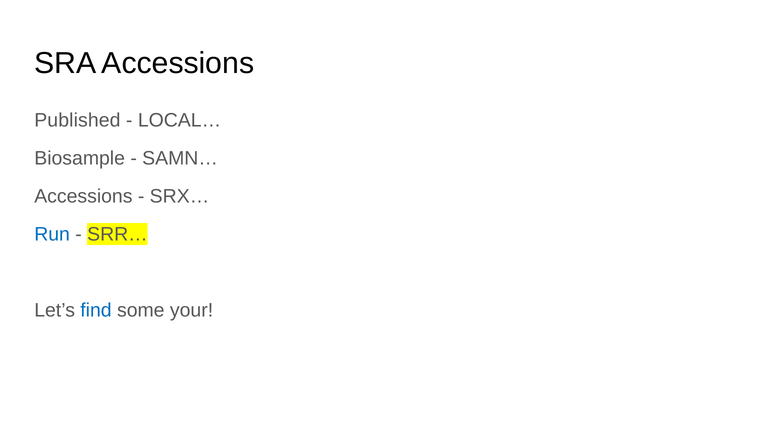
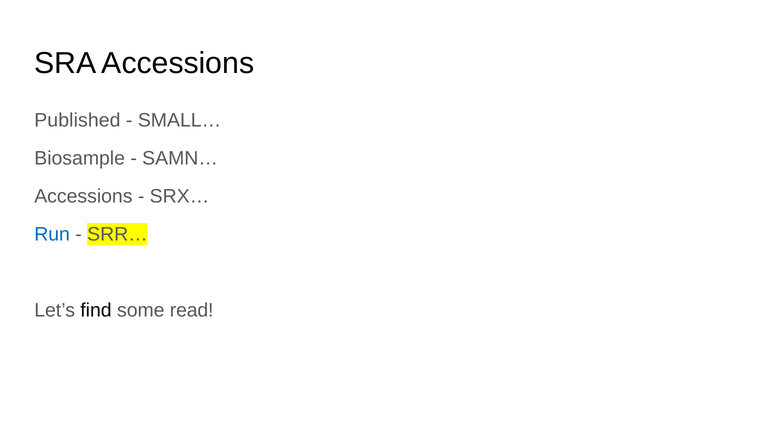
LOCAL…: LOCAL… -> SMALL…
find colour: blue -> black
your: your -> read
